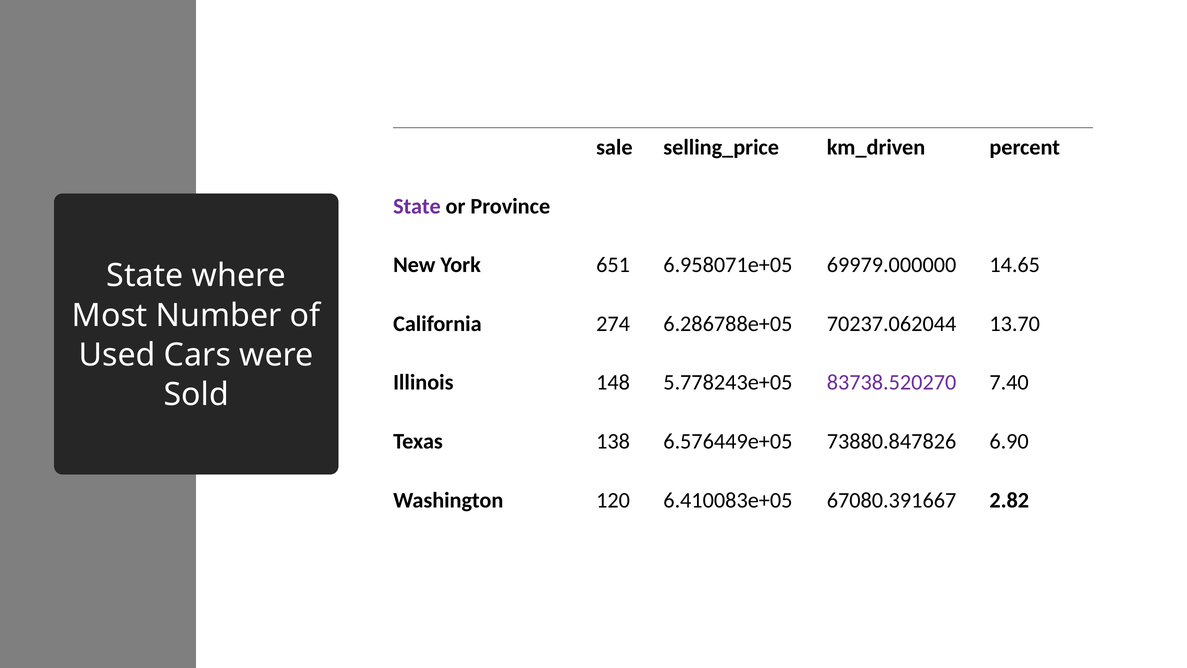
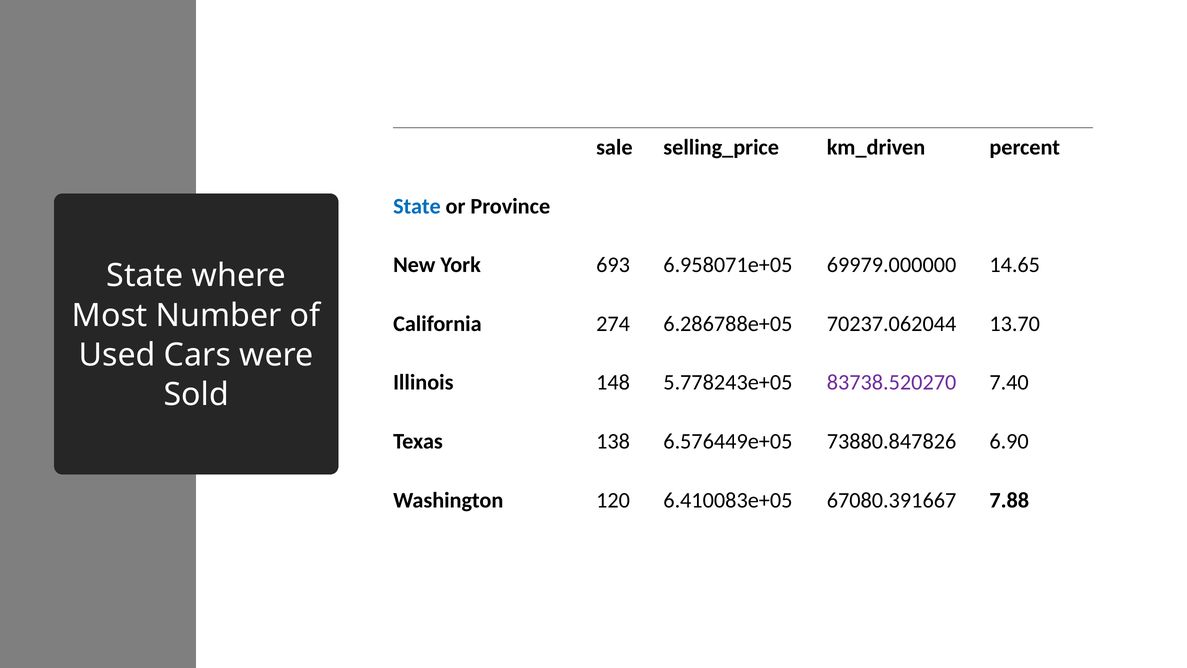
State at (417, 206) colour: purple -> blue
651: 651 -> 693
2.82: 2.82 -> 7.88
